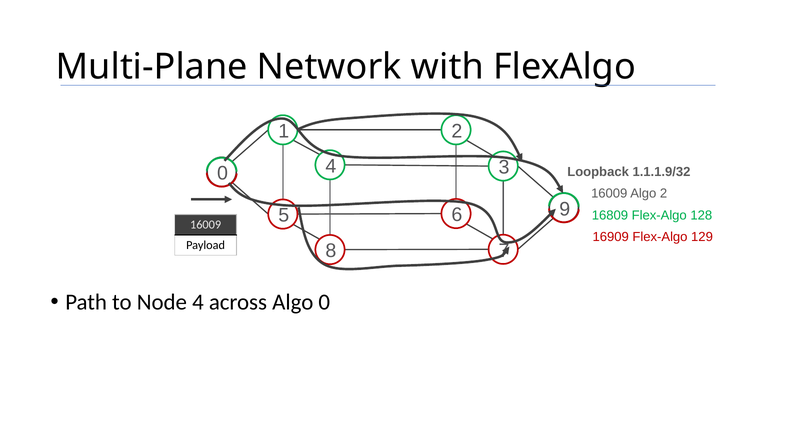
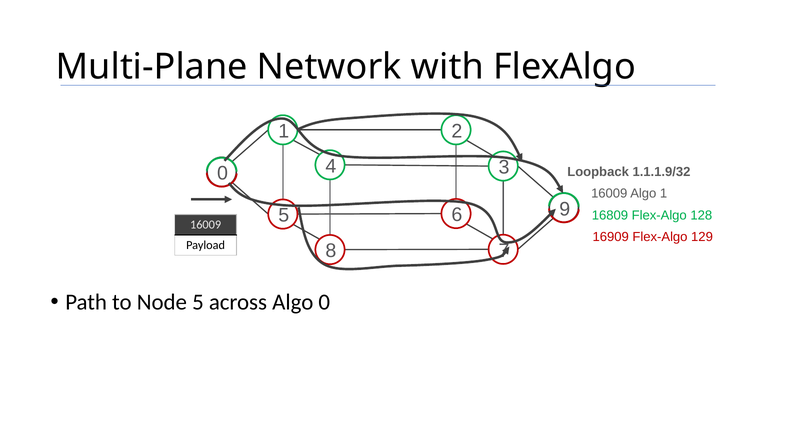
Algo 2: 2 -> 1
Node 4: 4 -> 5
